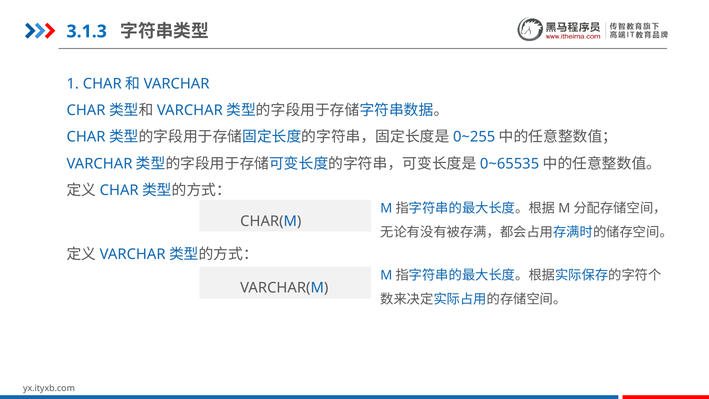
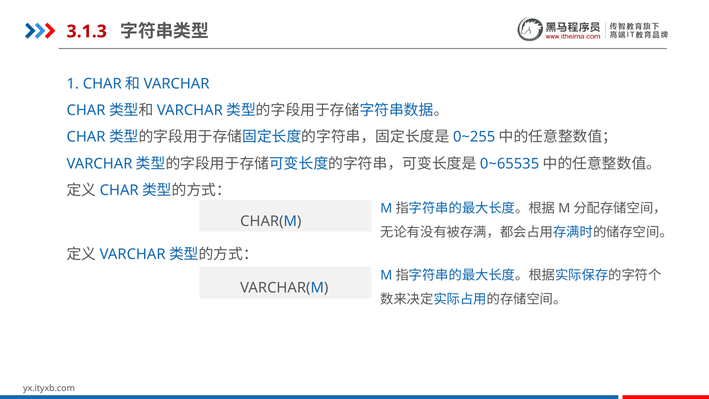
3.1.3 colour: blue -> red
